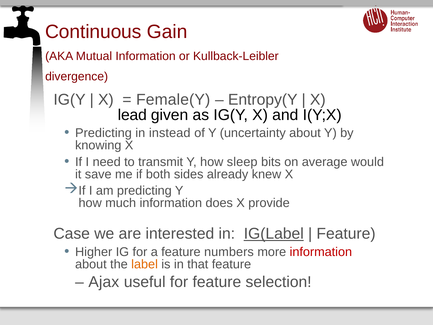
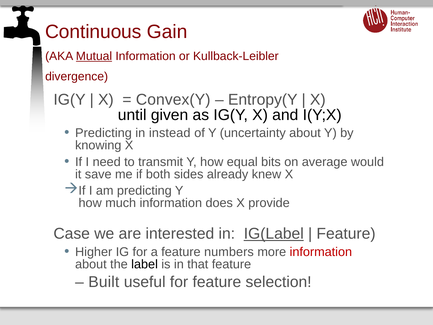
Mutual underline: none -> present
Female(Y: Female(Y -> Convex(Y
lead: lead -> until
sleep: sleep -> equal
label colour: orange -> black
Ajax: Ajax -> Built
